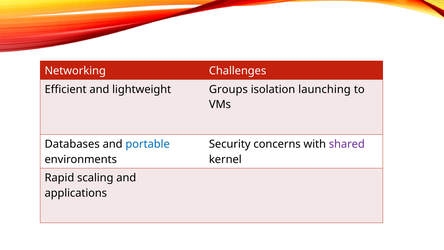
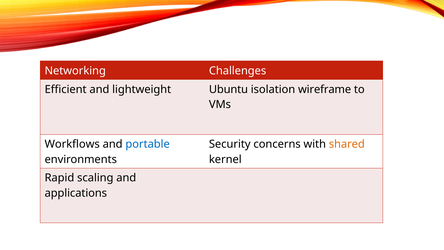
Groups: Groups -> Ubuntu
launching: launching -> wireframe
Databases: Databases -> Workflows
shared colour: purple -> orange
